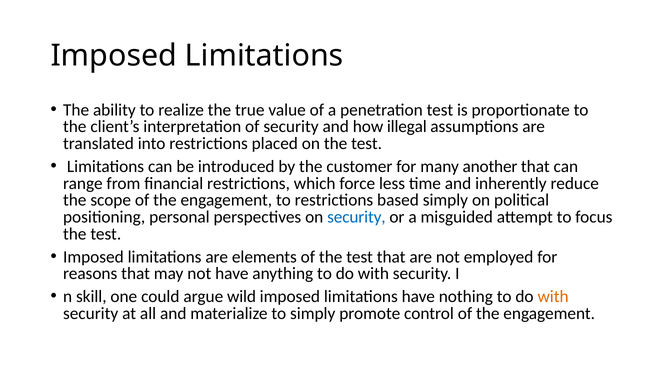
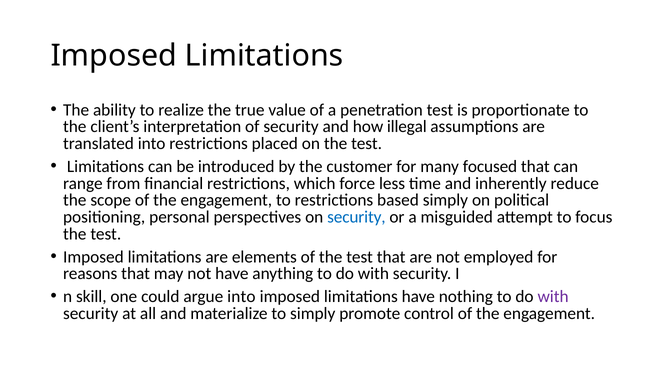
another: another -> focused
argue wild: wild -> into
with at (553, 296) colour: orange -> purple
